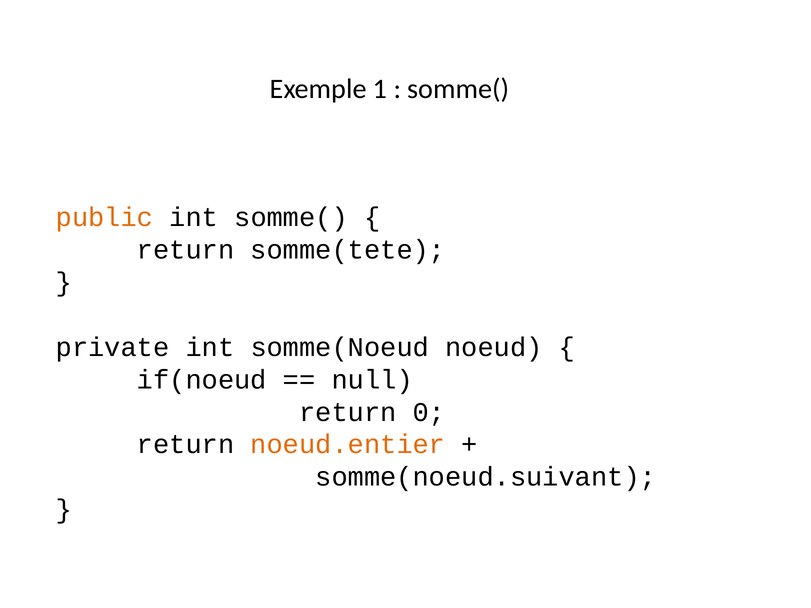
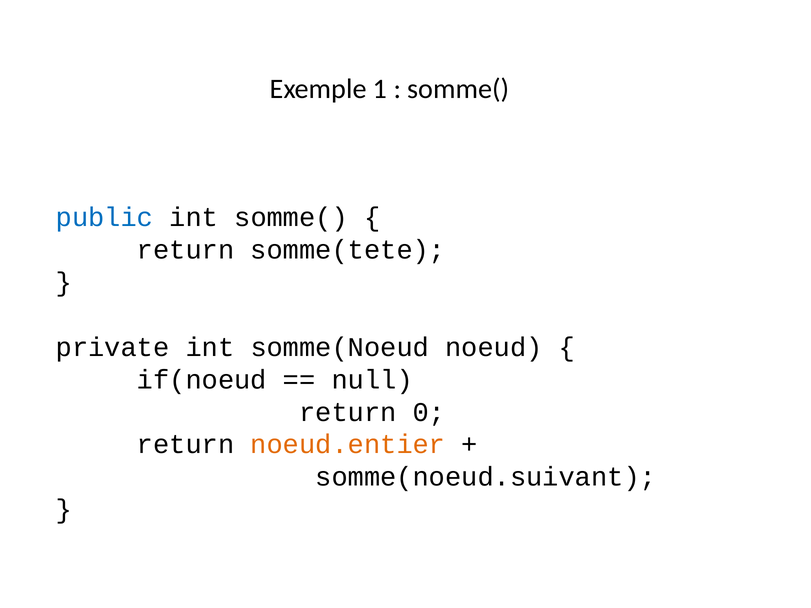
public colour: orange -> blue
